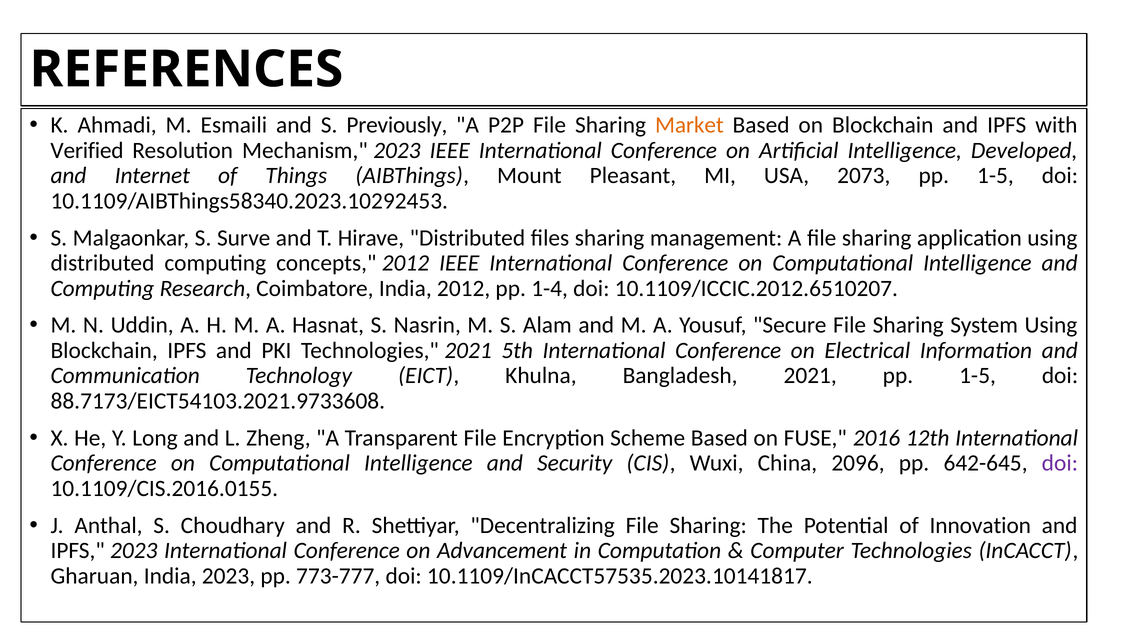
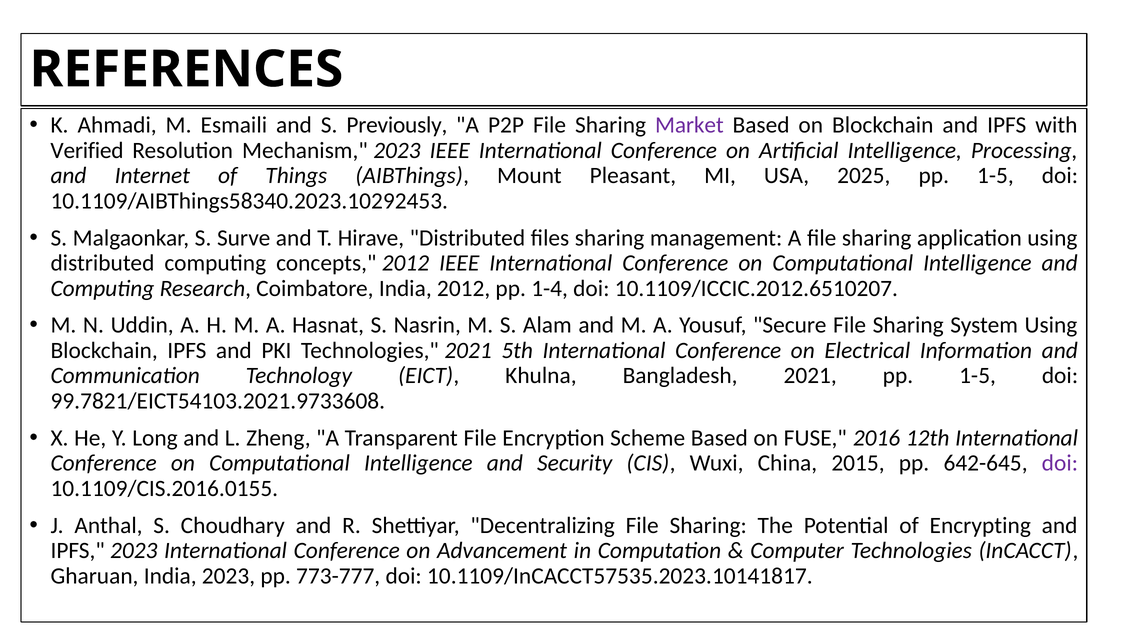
Market colour: orange -> purple
Developed: Developed -> Processing
2073: 2073 -> 2025
88.7173/EICT54103.2021.9733608: 88.7173/EICT54103.2021.9733608 -> 99.7821/EICT54103.2021.9733608
2096: 2096 -> 2015
Innovation: Innovation -> Encrypting
